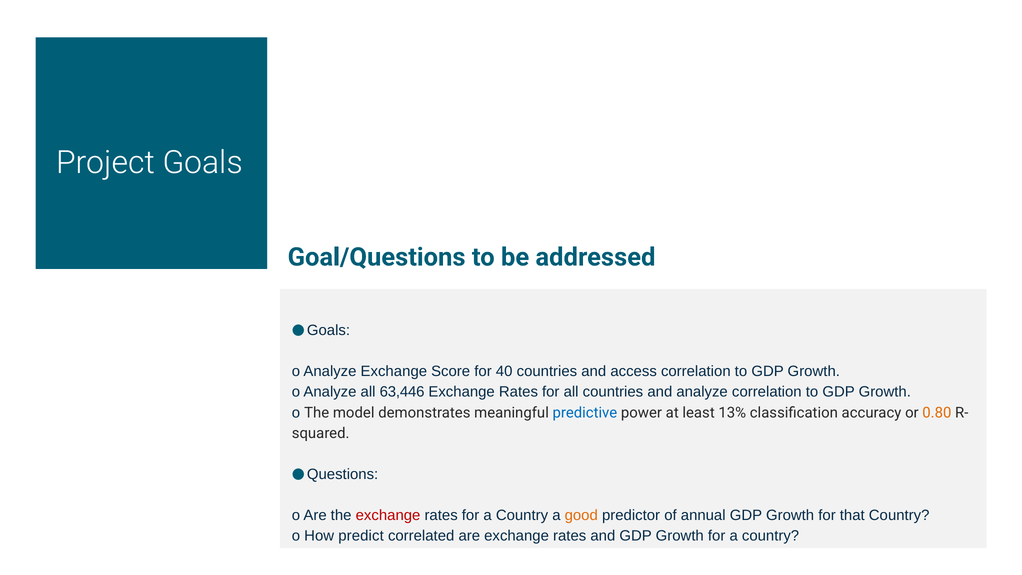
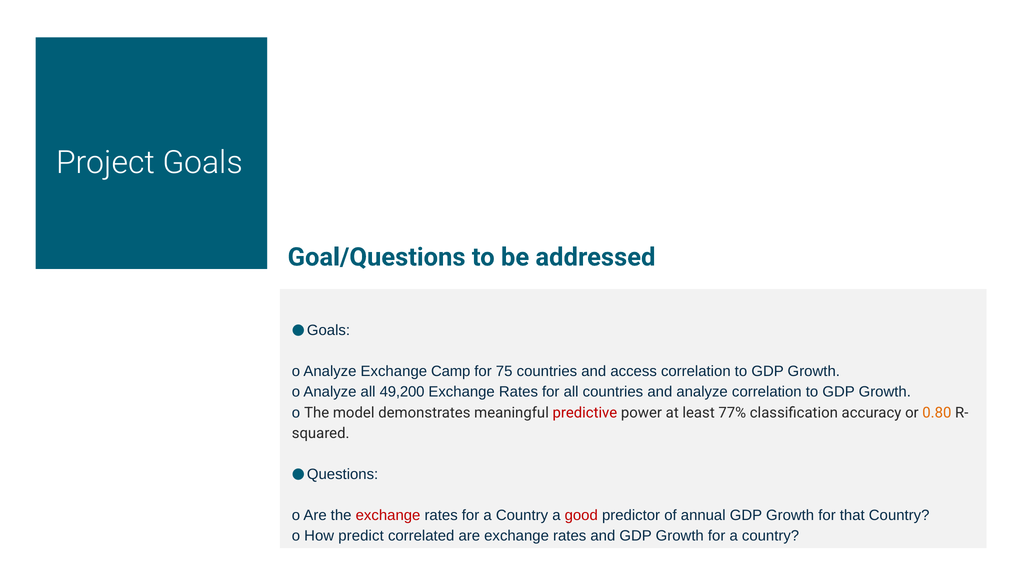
Score: Score -> Camp
40: 40 -> 75
63,446: 63,446 -> 49,200
predictive colour: blue -> red
13%: 13% -> 77%
good colour: orange -> red
